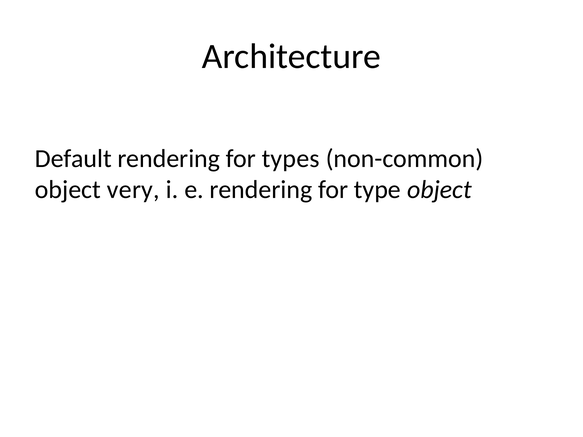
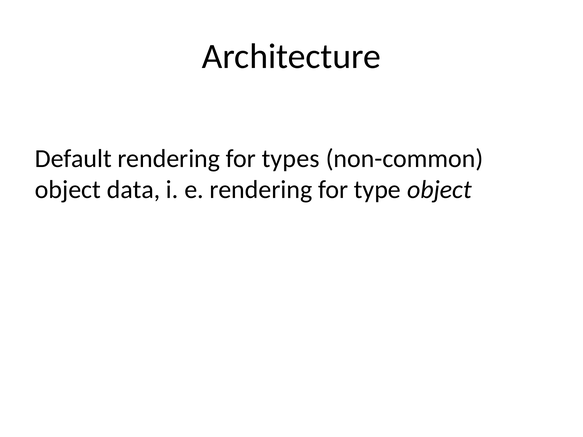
very: very -> data
